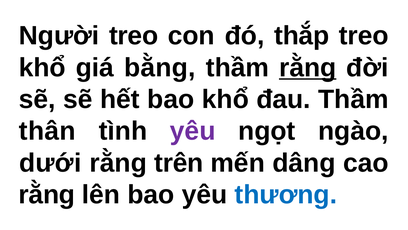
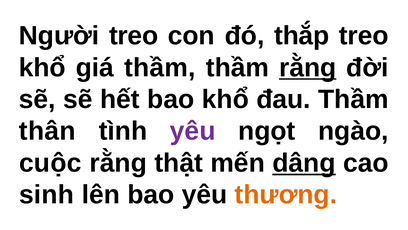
giá bằng: bằng -> thầm
dưới: dưới -> cuộc
trên: trên -> thật
dâng underline: none -> present
rằng at (47, 194): rằng -> sinh
thương colour: blue -> orange
